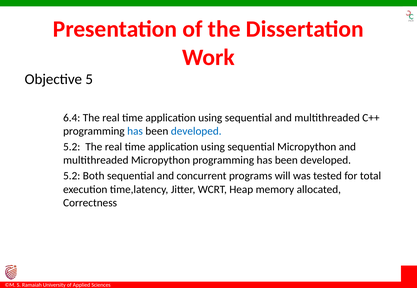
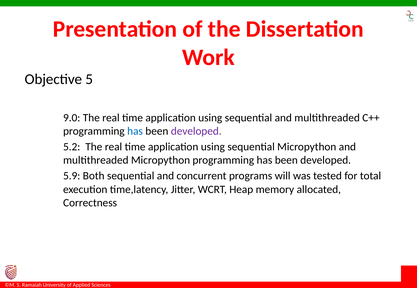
6.4: 6.4 -> 9.0
developed at (196, 131) colour: blue -> purple
5.2 at (72, 176): 5.2 -> 5.9
